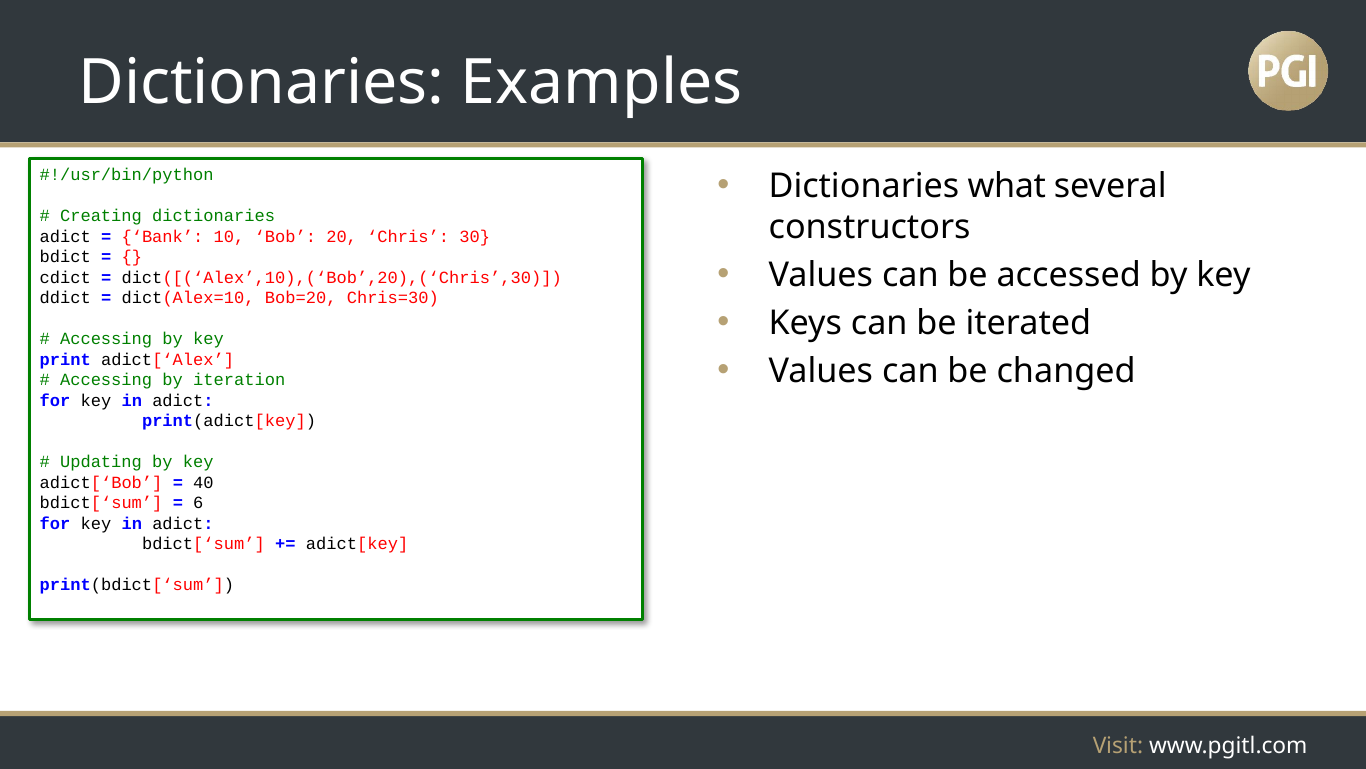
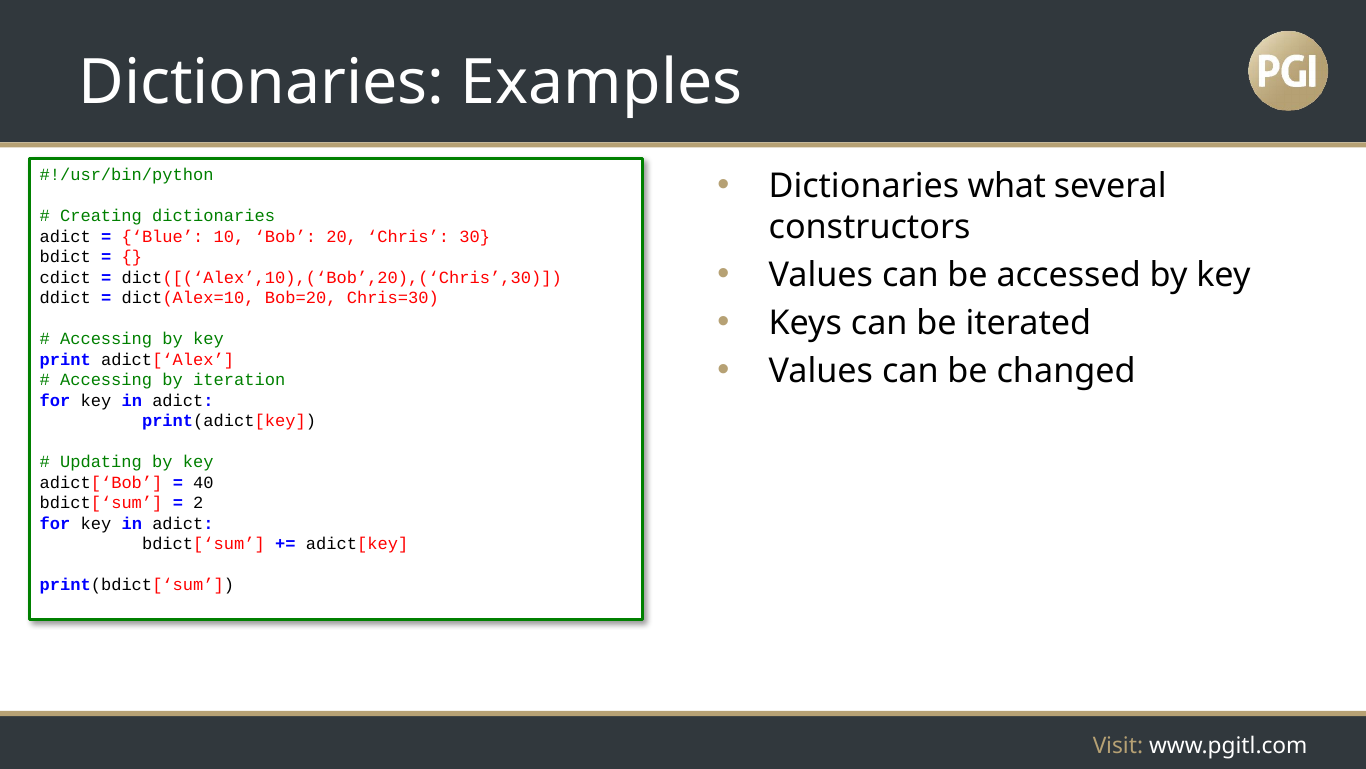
Bank: Bank -> Blue
6: 6 -> 2
